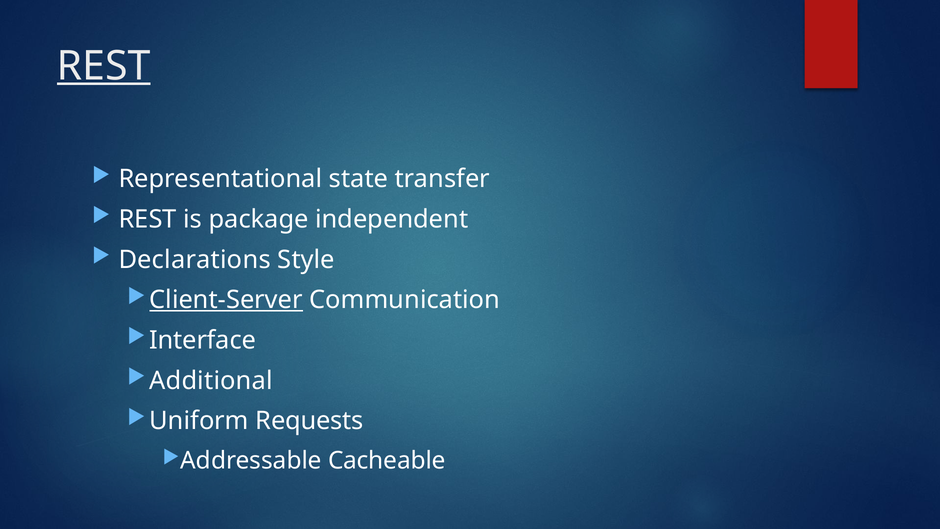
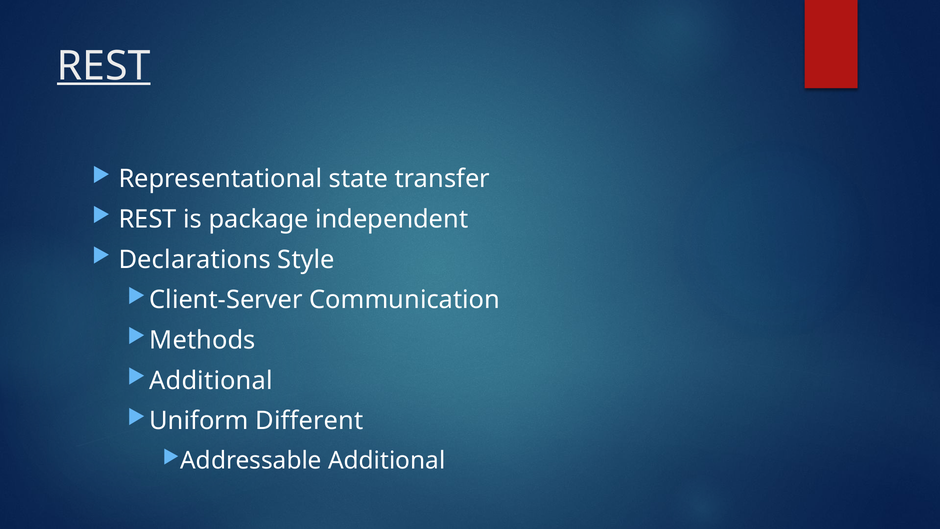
Client-Server underline: present -> none
Interface: Interface -> Methods
Requests: Requests -> Different
Addressable Cacheable: Cacheable -> Additional
